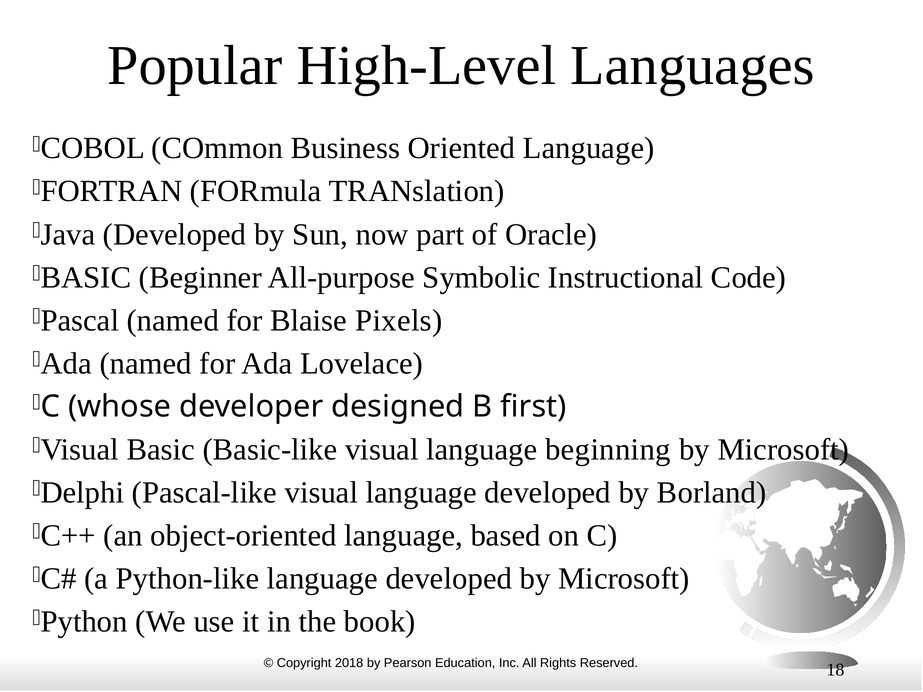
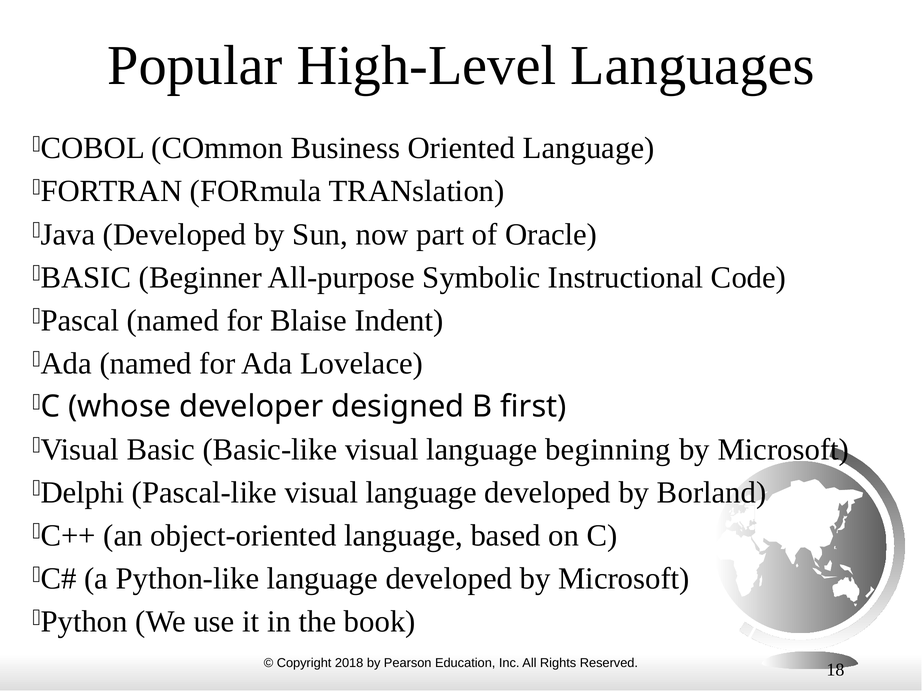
Pixels: Pixels -> Indent
